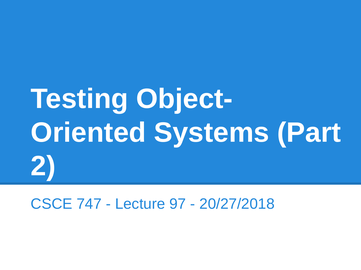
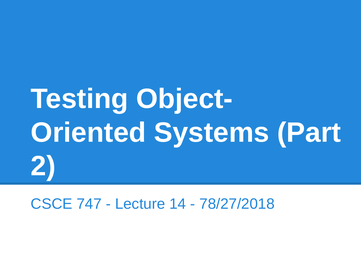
97: 97 -> 14
20/27/2018: 20/27/2018 -> 78/27/2018
